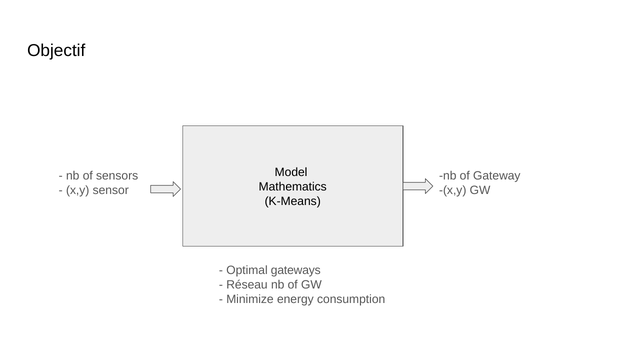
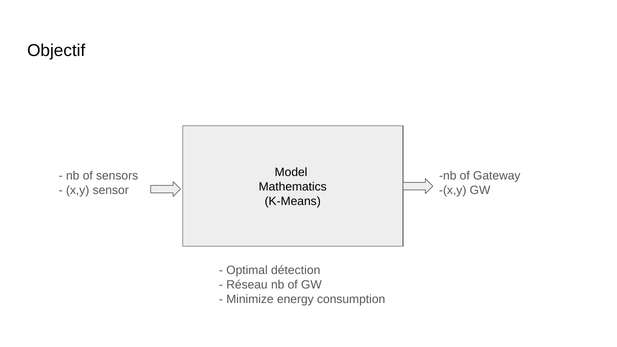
gateways: gateways -> détection
